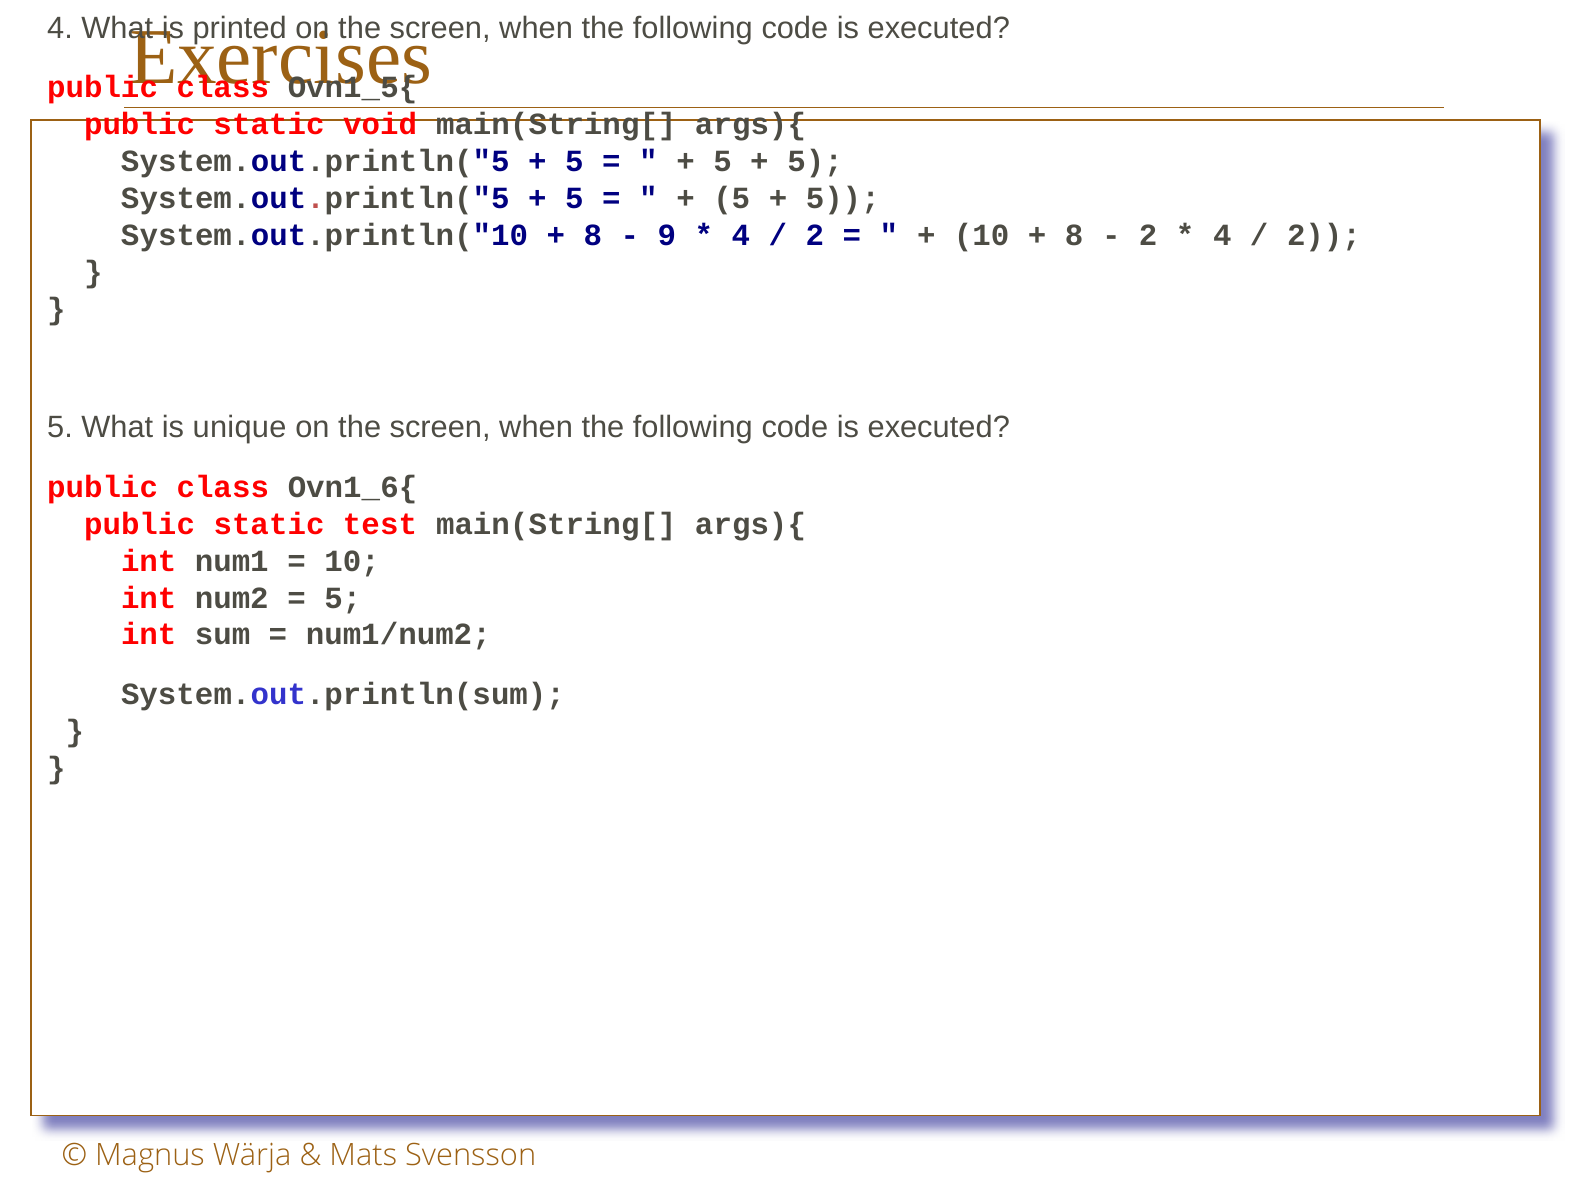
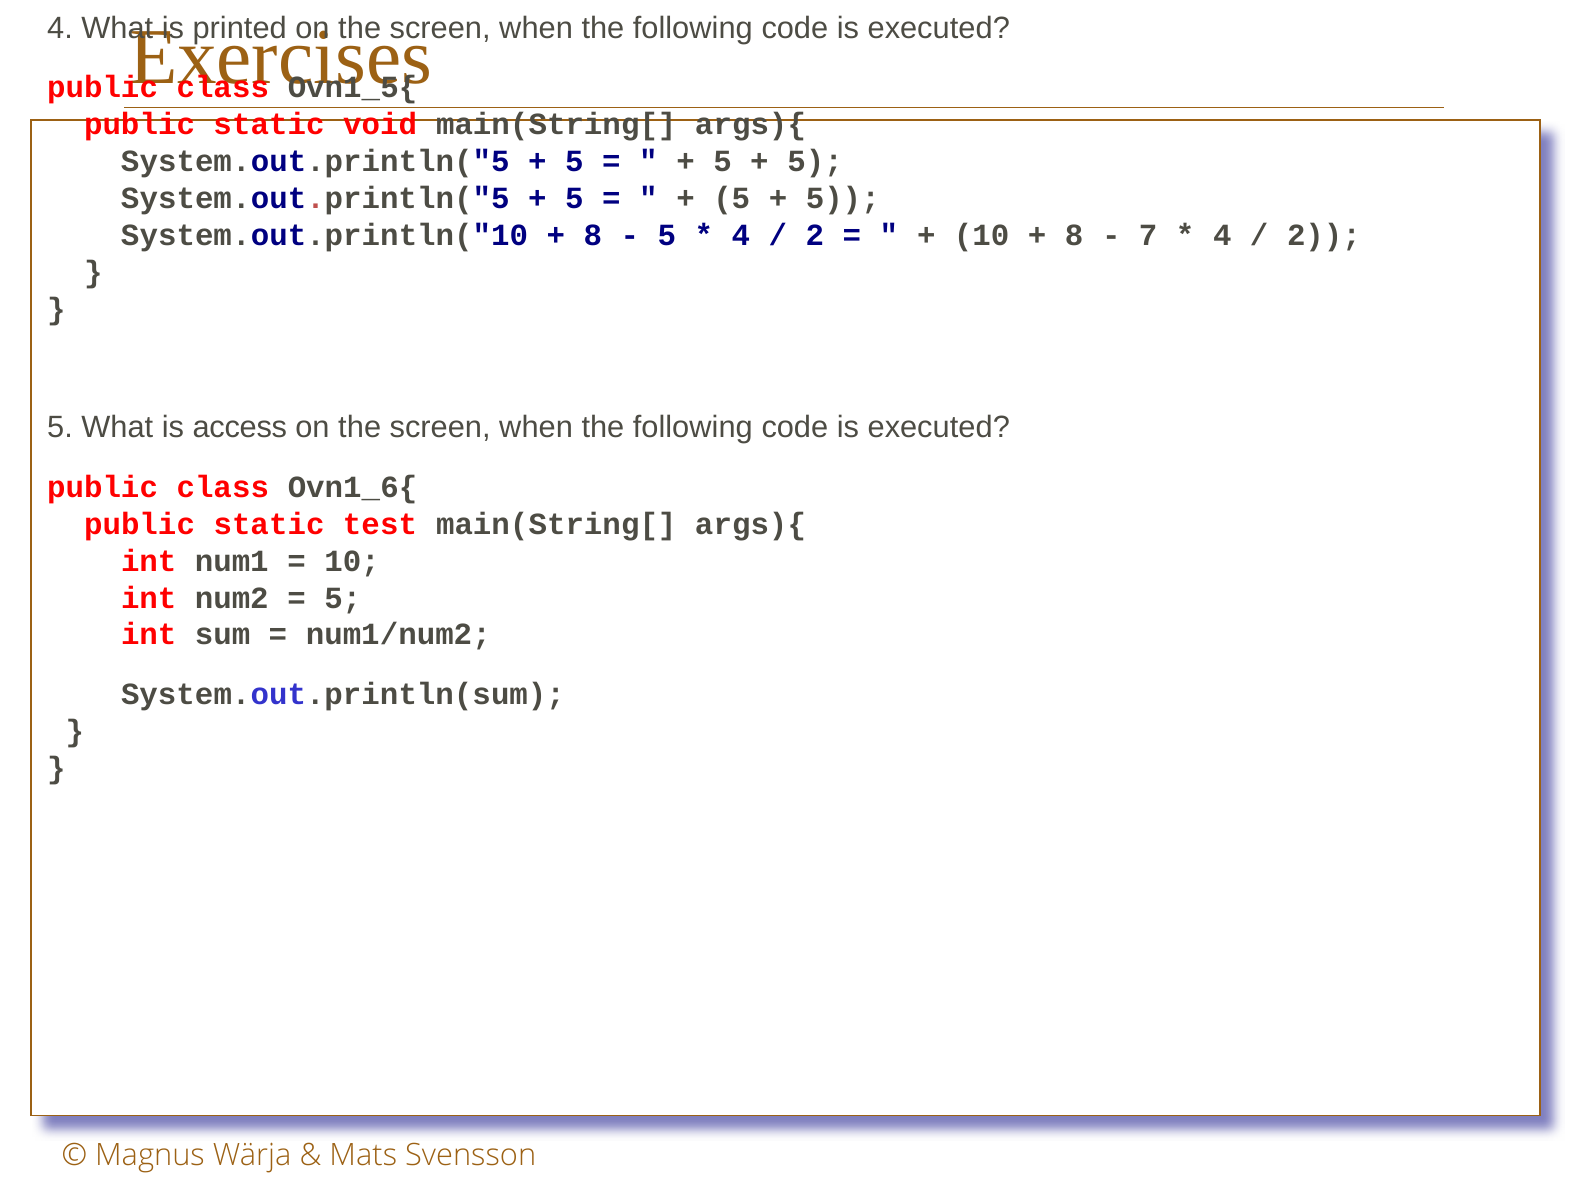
9 at (667, 236): 9 -> 5
2 at (1148, 236): 2 -> 7
unique: unique -> access
